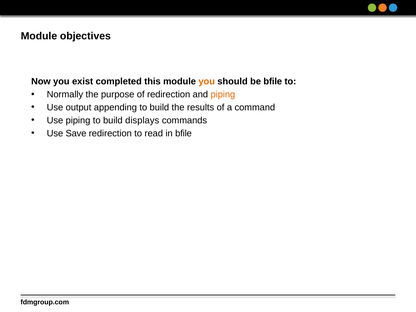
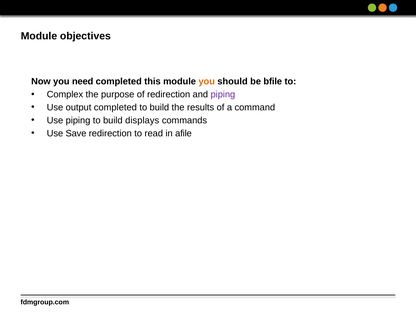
exist: exist -> need
Normally: Normally -> Complex
piping at (223, 95) colour: orange -> purple
output appending: appending -> completed
in bfile: bfile -> afile
